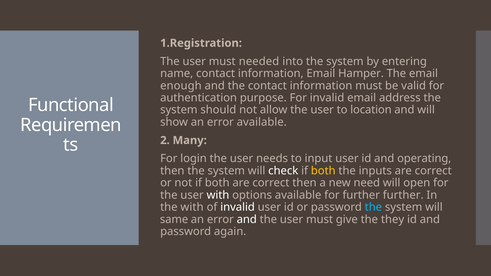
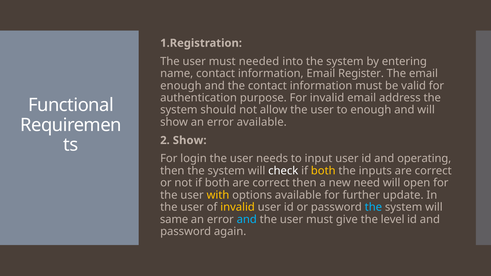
Hamper: Hamper -> Register
to location: location -> enough
2 Many: Many -> Show
with at (218, 195) colour: white -> yellow
further further: further -> update
with at (192, 207): with -> user
invalid at (238, 207) colour: white -> yellow
and at (247, 219) colour: white -> light blue
they: they -> level
